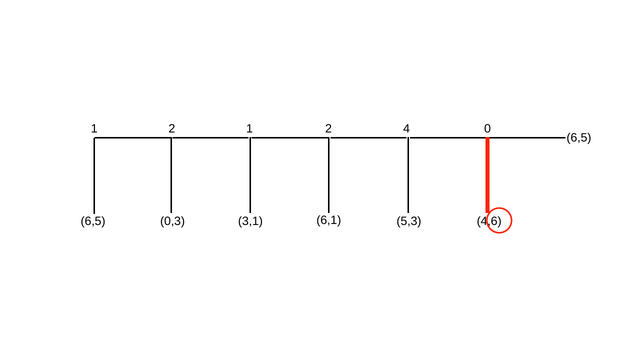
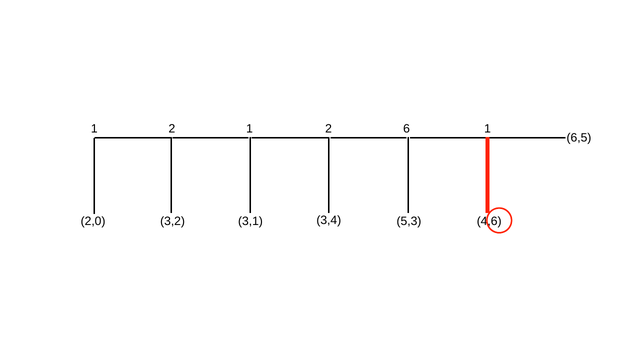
4: 4 -> 6
1 0: 0 -> 1
6,1: 6,1 -> 3,4
6,5 at (93, 221): 6,5 -> 2,0
0,3: 0,3 -> 3,2
